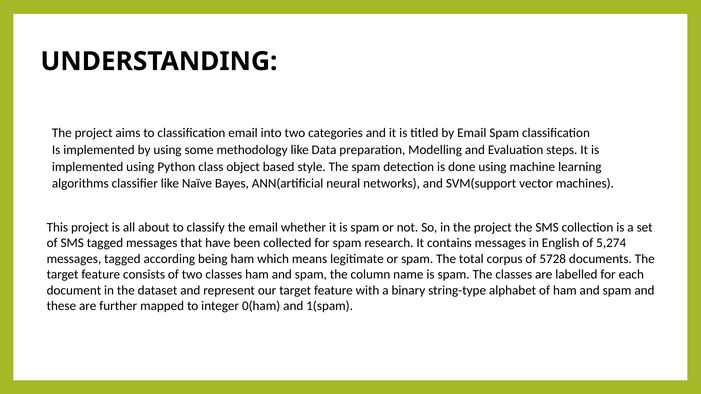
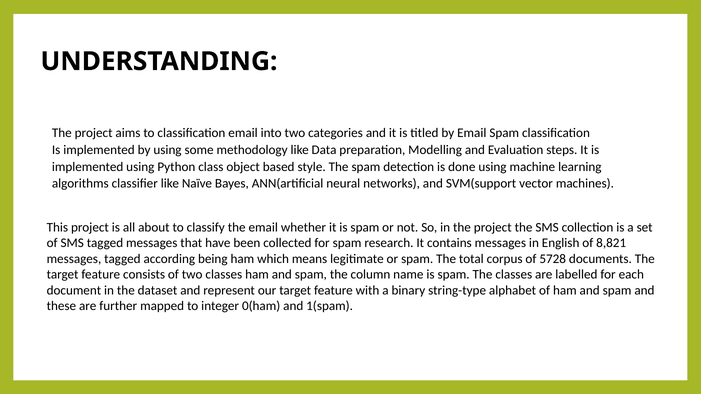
5,274: 5,274 -> 8,821
